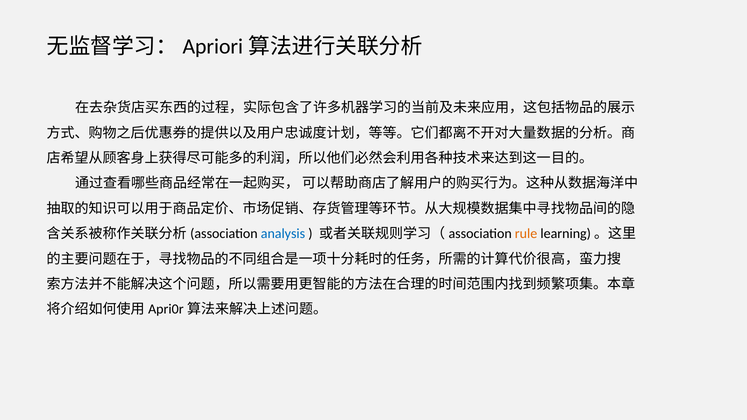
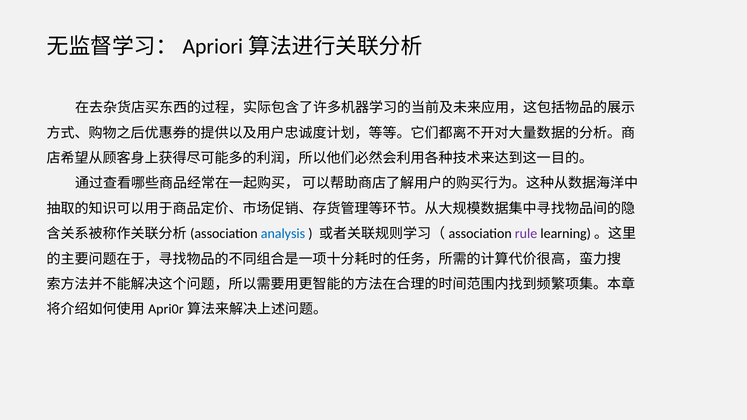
rule colour: orange -> purple
